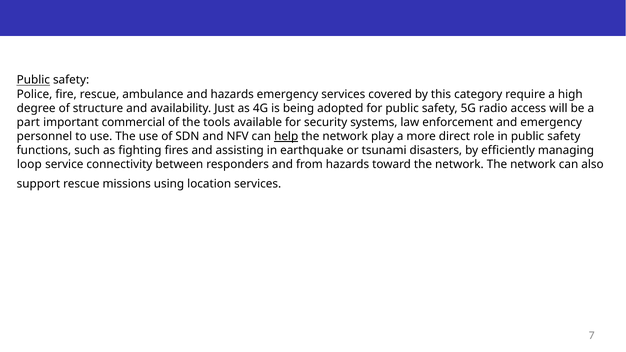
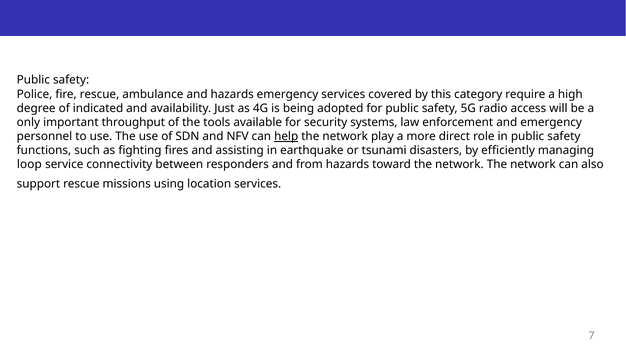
Public at (33, 80) underline: present -> none
structure: structure -> indicated
part: part -> only
commercial: commercial -> throughput
